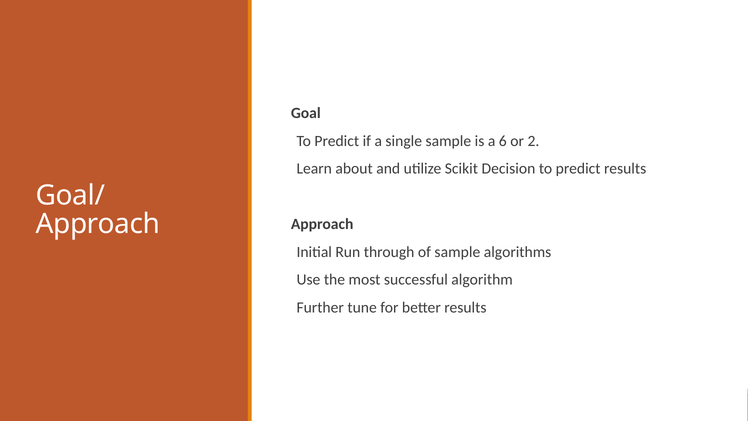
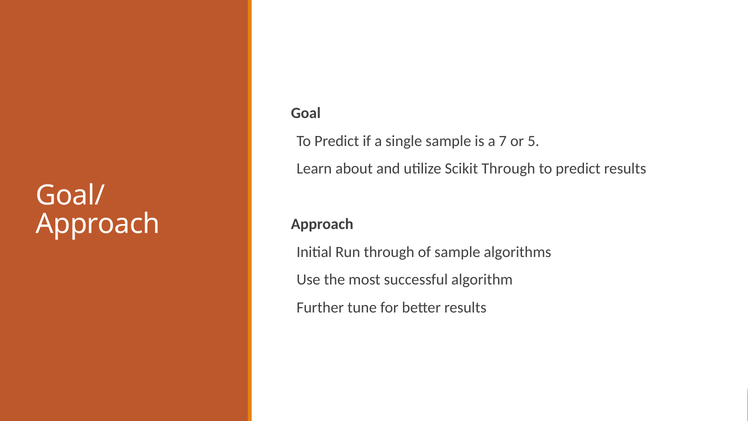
6: 6 -> 7
2: 2 -> 5
Scikit Decision: Decision -> Through
